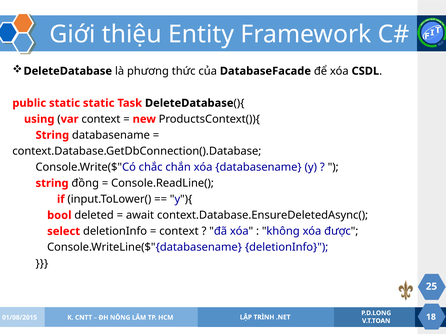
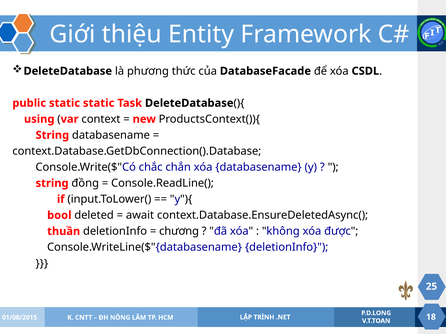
select: select -> thuần
context at (179, 232): context -> chương
